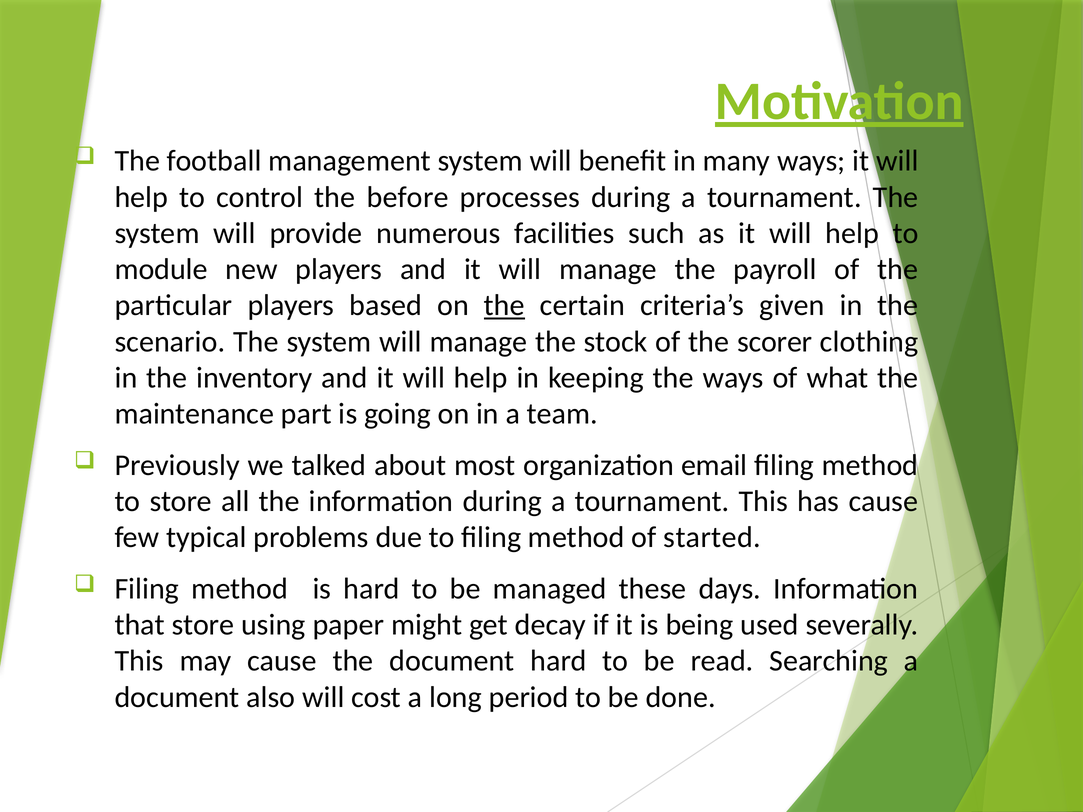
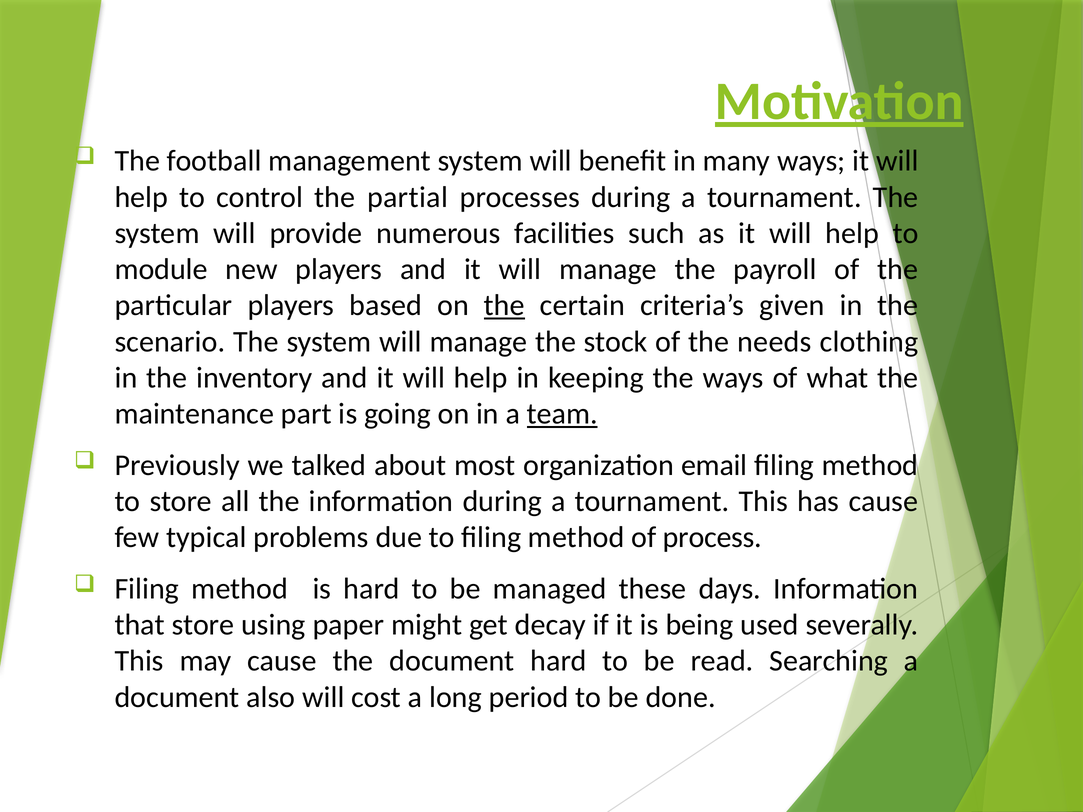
before: before -> partial
scorer: scorer -> needs
team underline: none -> present
started: started -> process
